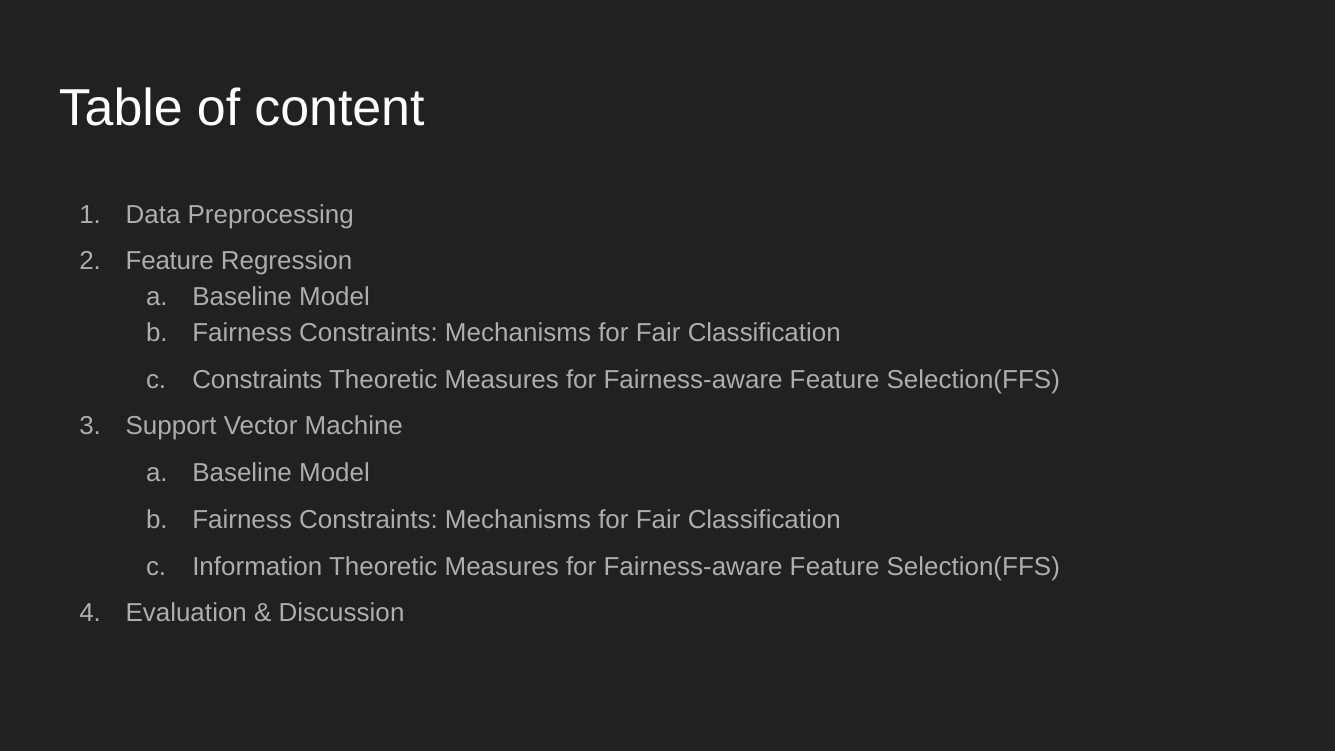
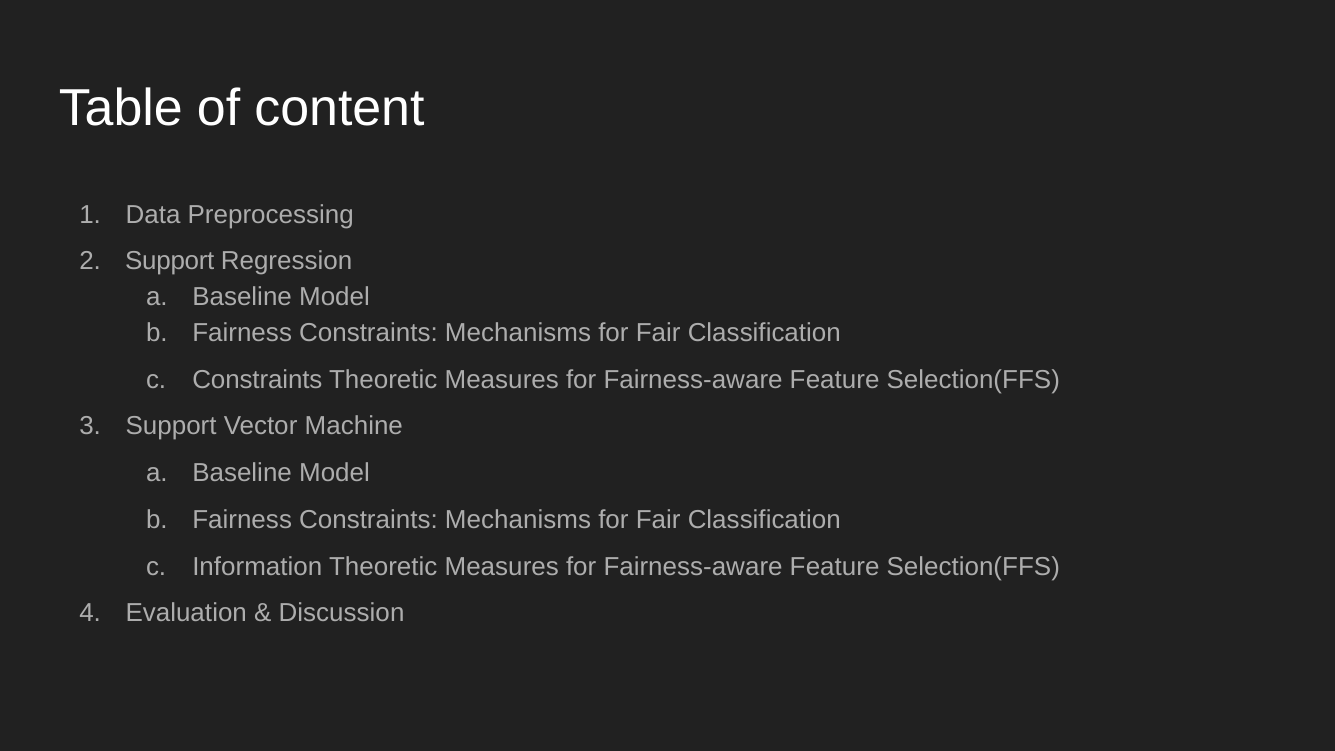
Feature at (170, 261): Feature -> Support
